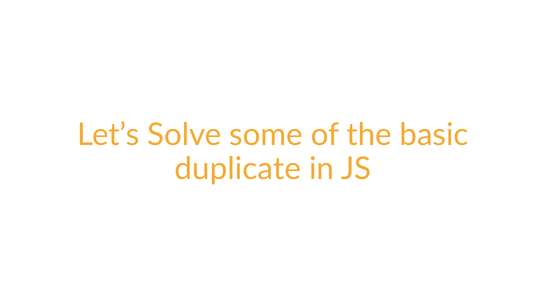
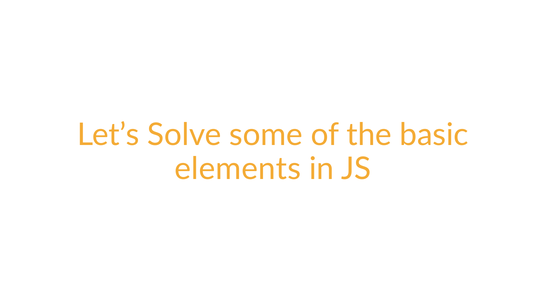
duplicate: duplicate -> elements
